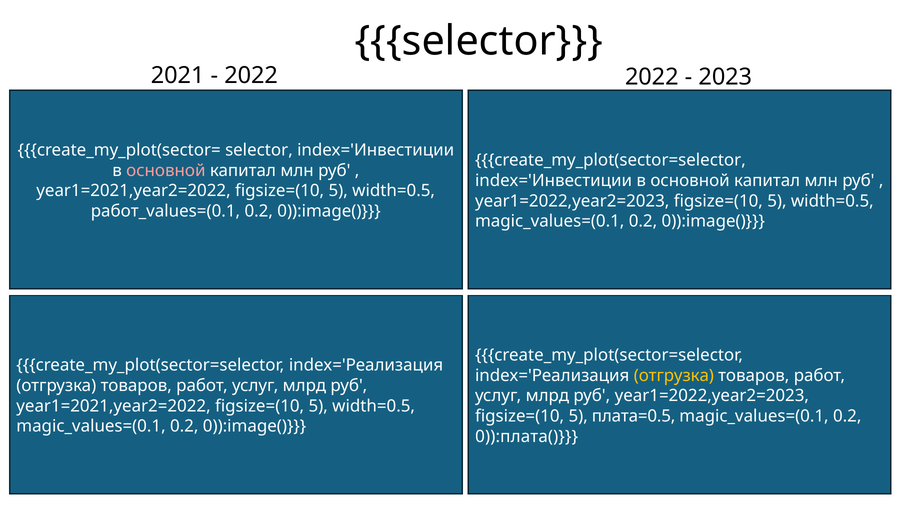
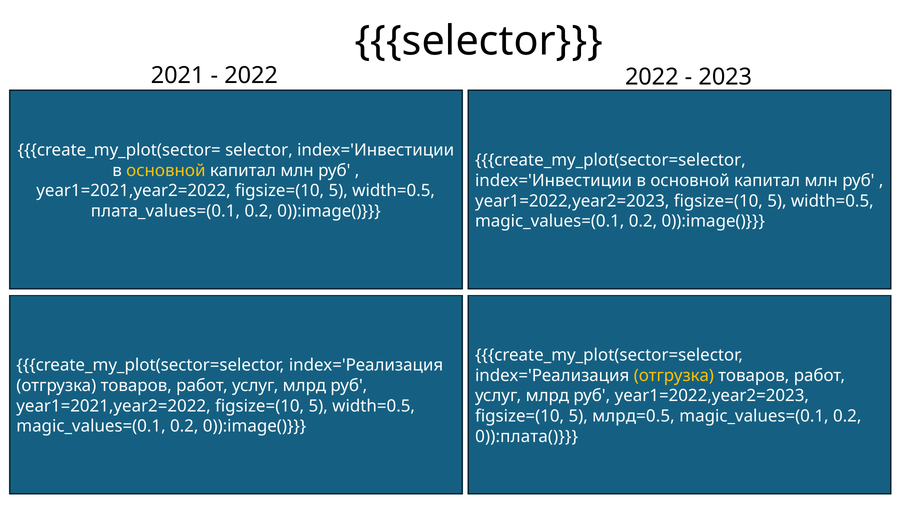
основной at (166, 170) colour: pink -> yellow
работ_values=(0.1: работ_values=(0.1 -> плата_values=(0.1
плата=0.5: плата=0.5 -> млрд=0.5
